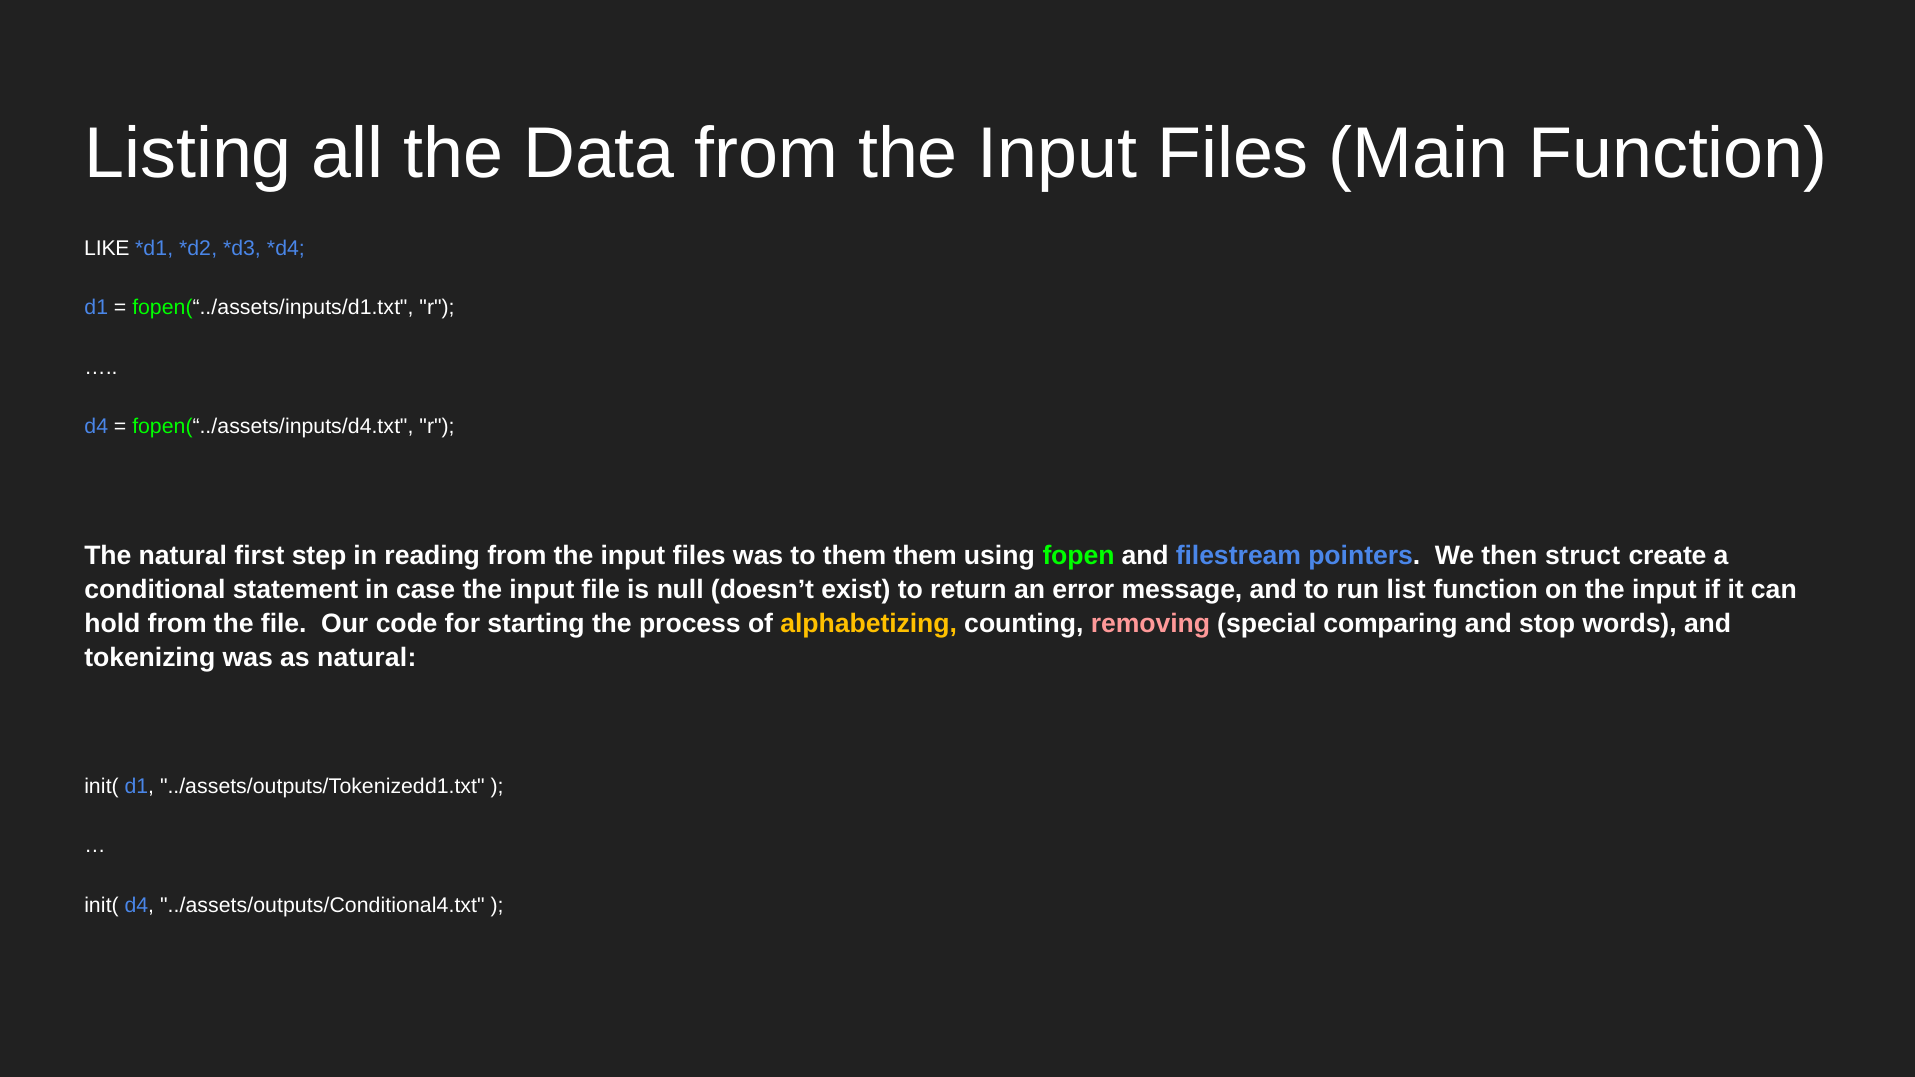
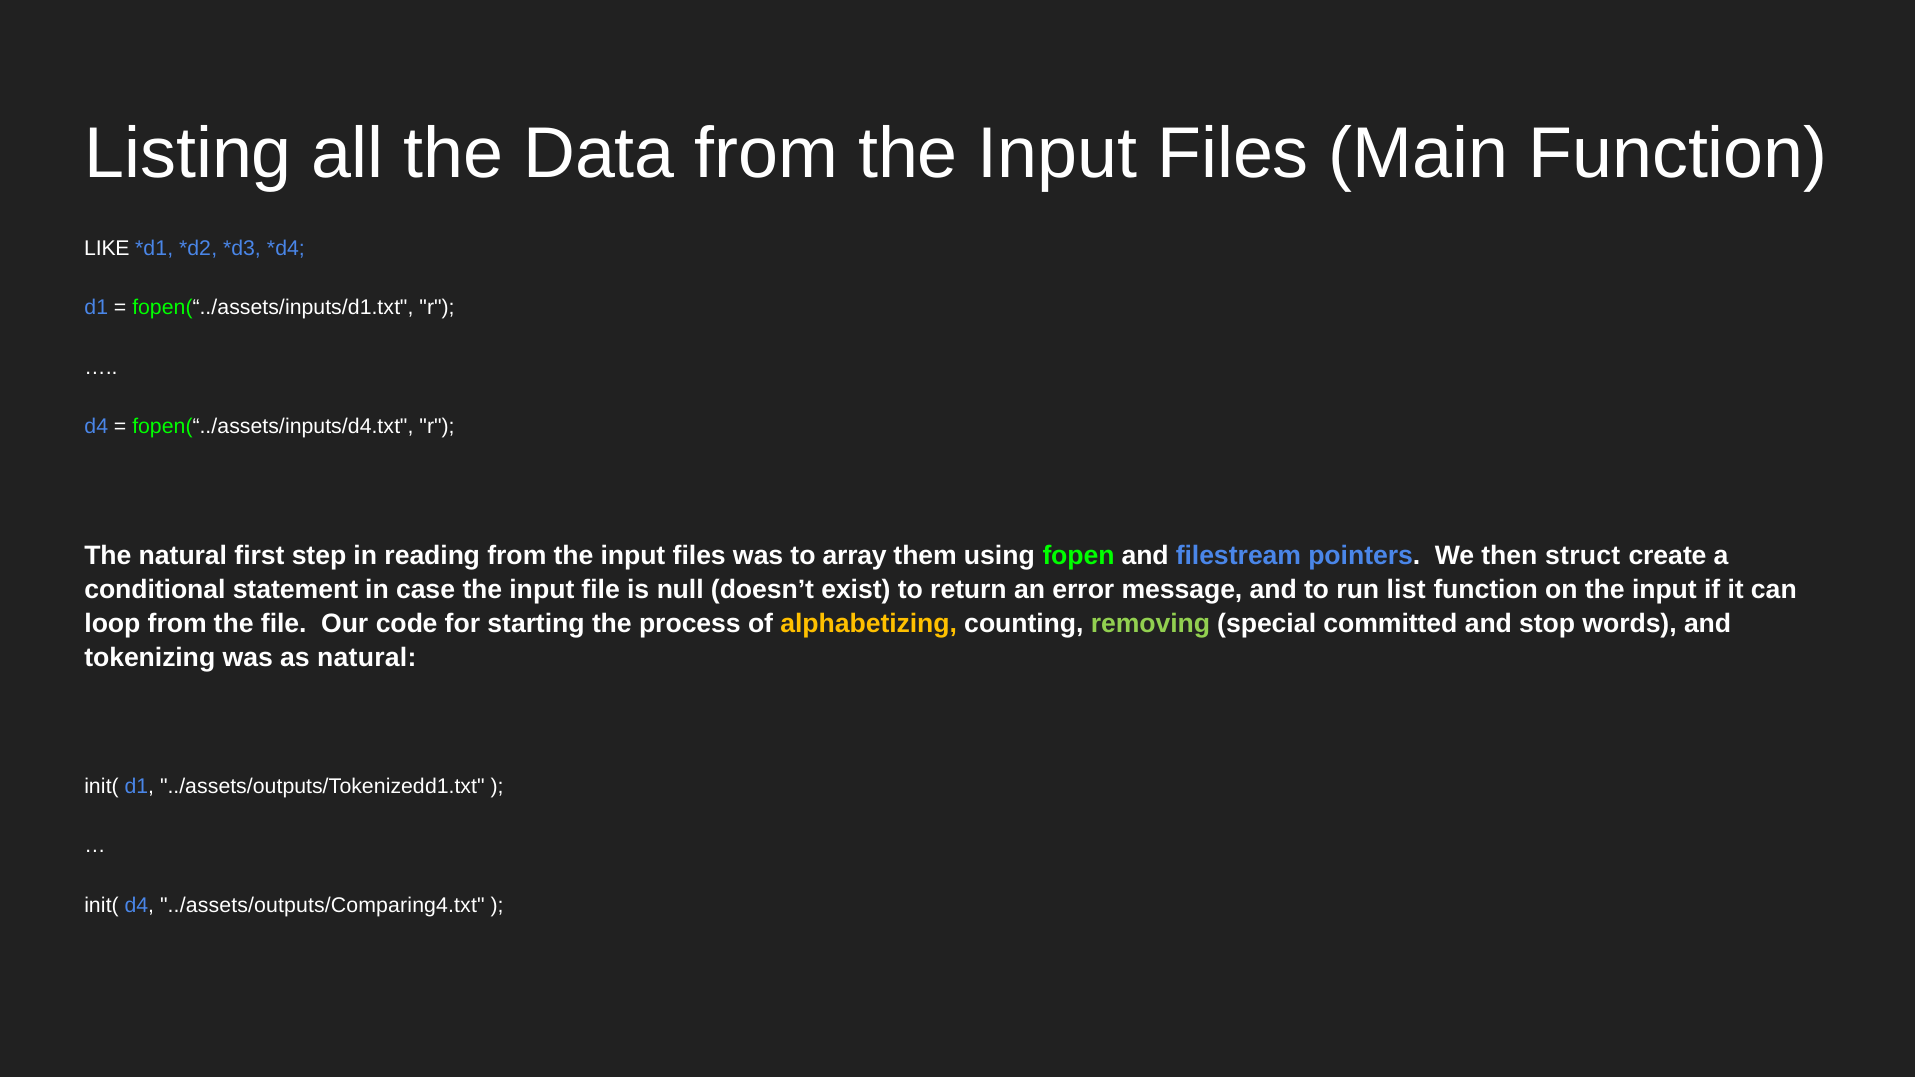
to them: them -> array
hold: hold -> loop
removing colour: pink -> light green
comparing: comparing -> committed
../assets/outputs/Conditional4.txt: ../assets/outputs/Conditional4.txt -> ../assets/outputs/Comparing4.txt
